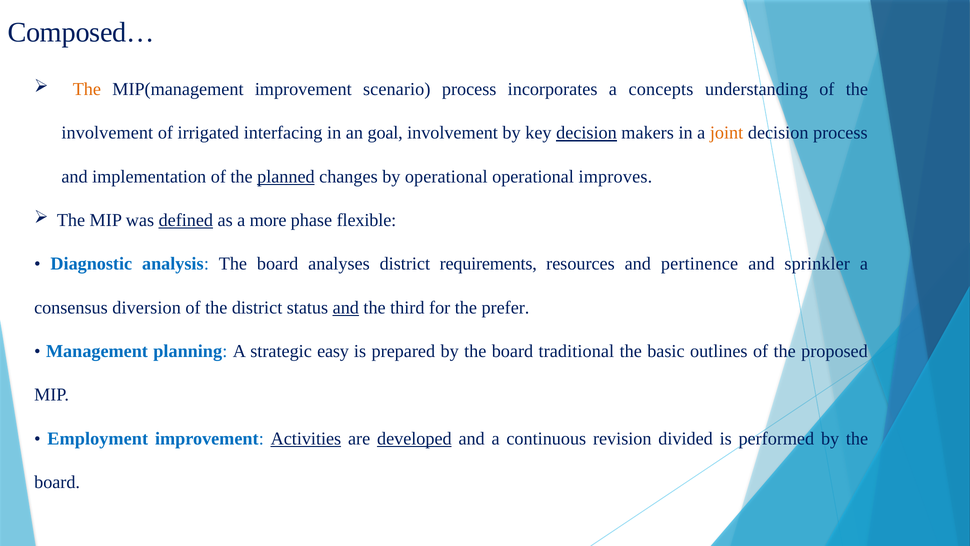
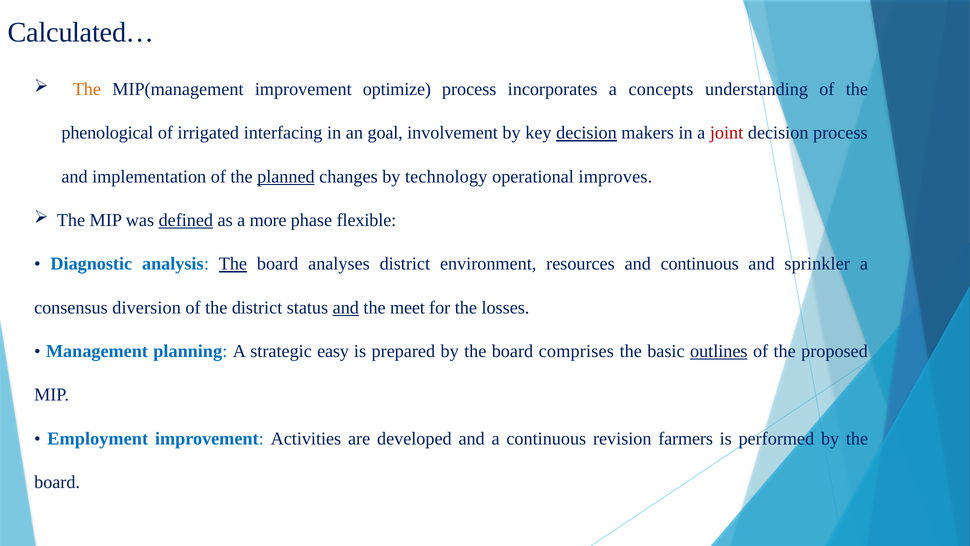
Composed…: Composed… -> Calculated…
scenario: scenario -> optimize
involvement at (107, 133): involvement -> phenological
joint colour: orange -> red
by operational: operational -> technology
The at (233, 264) underline: none -> present
requirements: requirements -> environment
and pertinence: pertinence -> continuous
third: third -> meet
prefer: prefer -> losses
traditional: traditional -> comprises
outlines underline: none -> present
Activities underline: present -> none
developed underline: present -> none
divided: divided -> farmers
